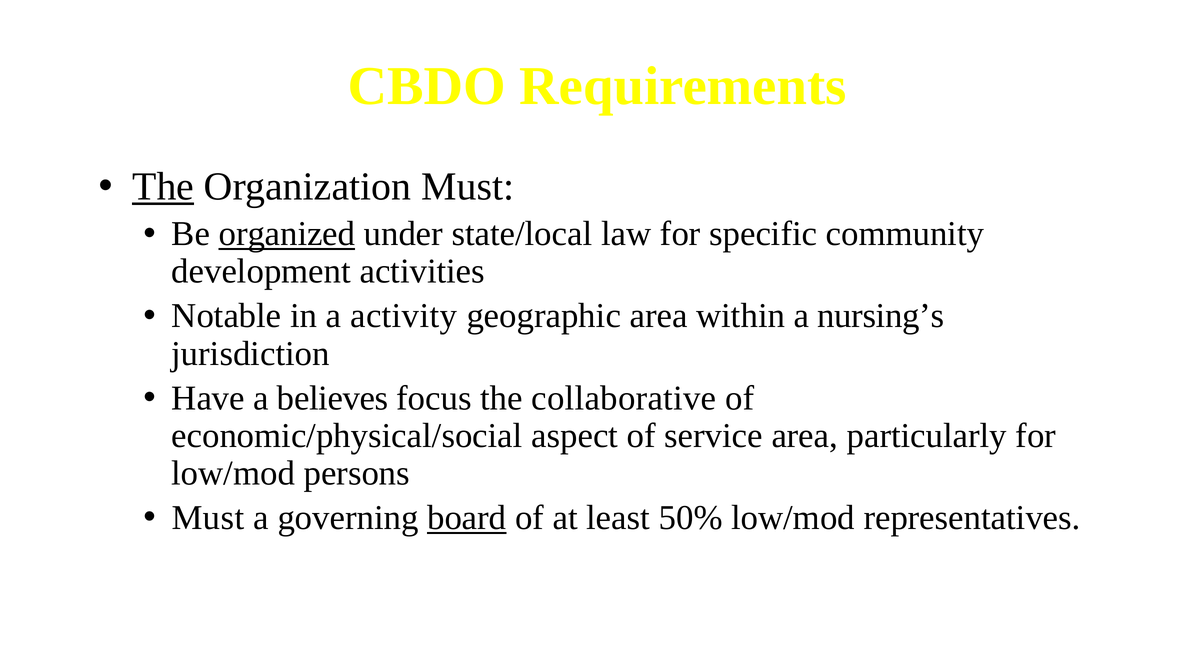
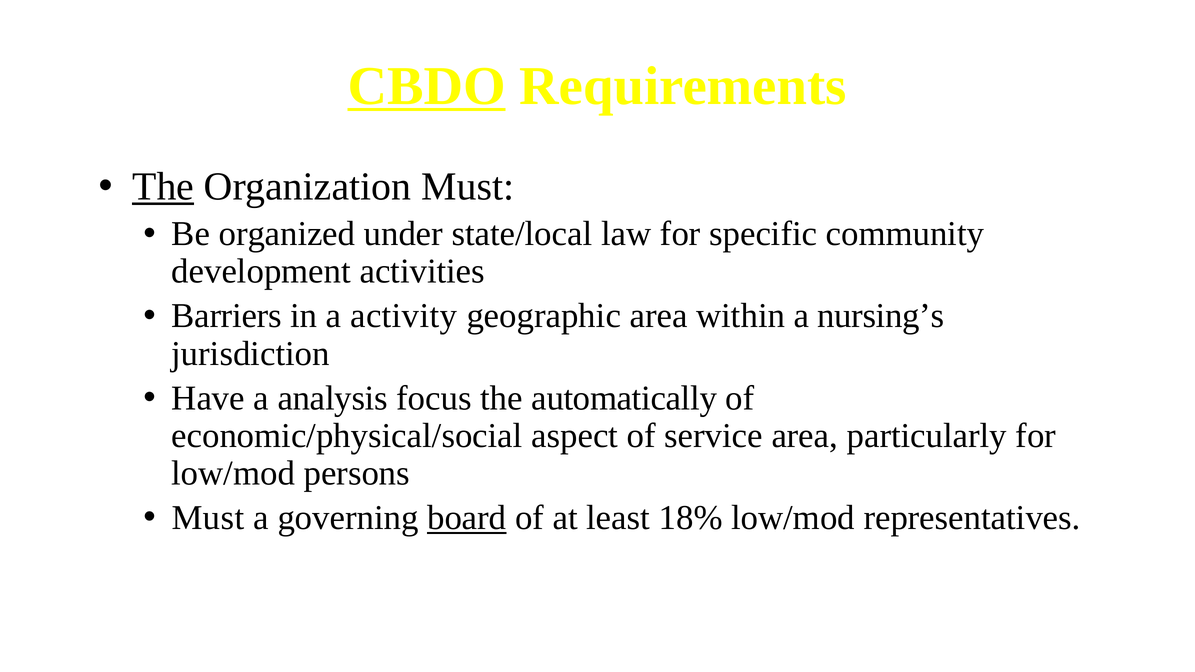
CBDO underline: none -> present
organized underline: present -> none
Notable: Notable -> Barriers
believes: believes -> analysis
collaborative: collaborative -> automatically
50%: 50% -> 18%
